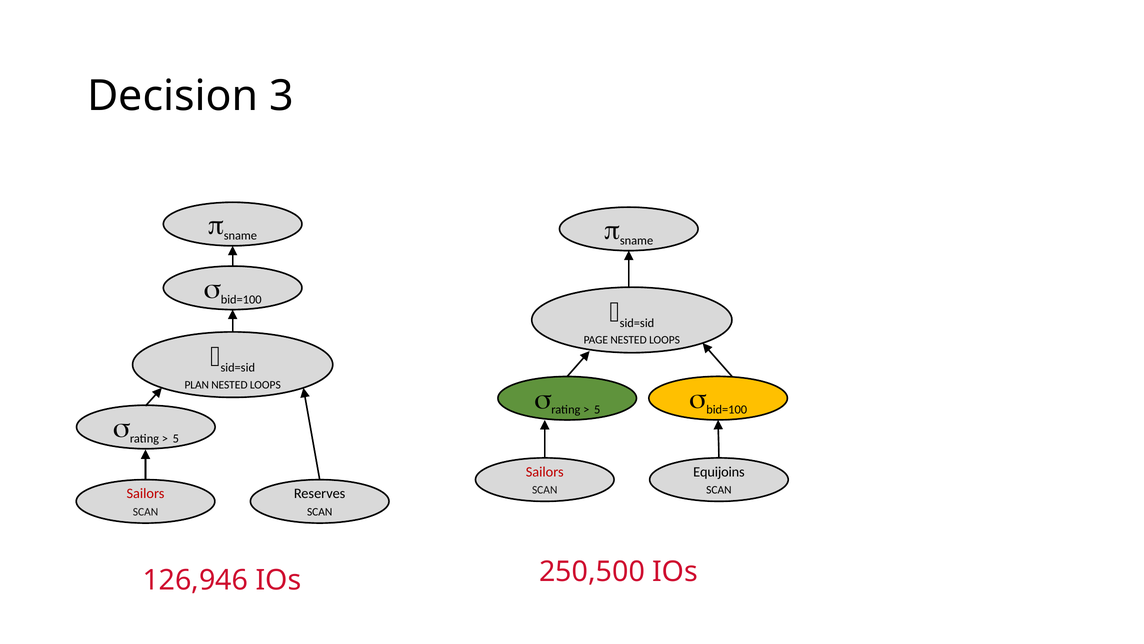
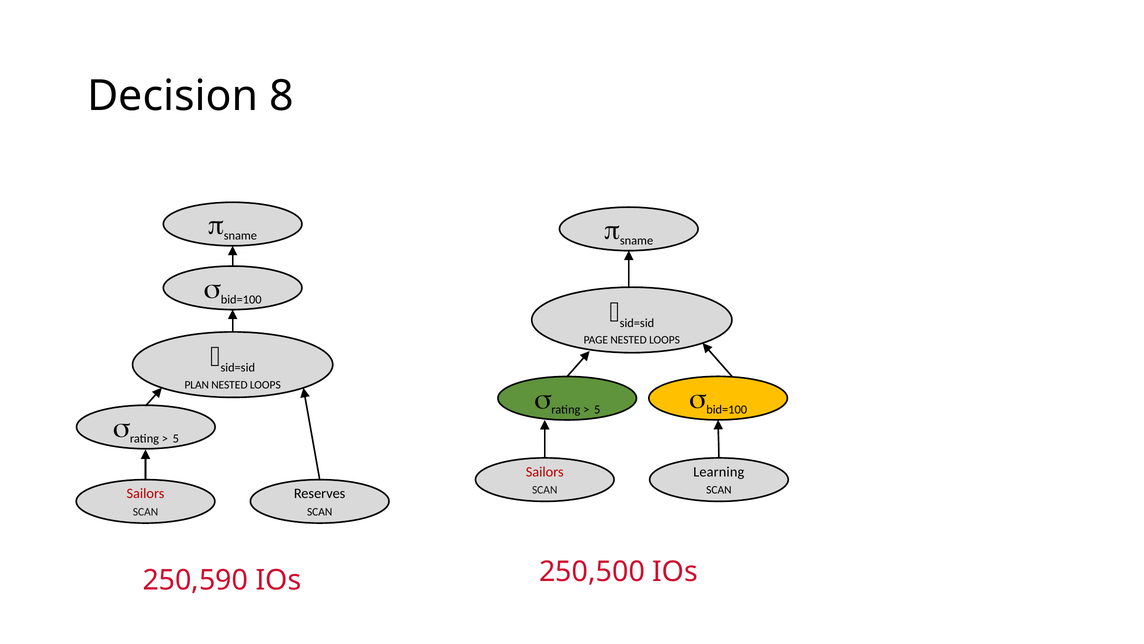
3: 3 -> 8
Equijoins: Equijoins -> Learning
126,946: 126,946 -> 250,590
